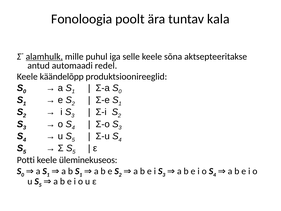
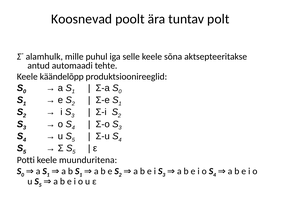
Fonoloogia: Fonoloogia -> Koosnevad
kala: kala -> polt
alamhulk underline: present -> none
redel: redel -> tehte
üleminekuseos: üleminekuseos -> muunduritena
